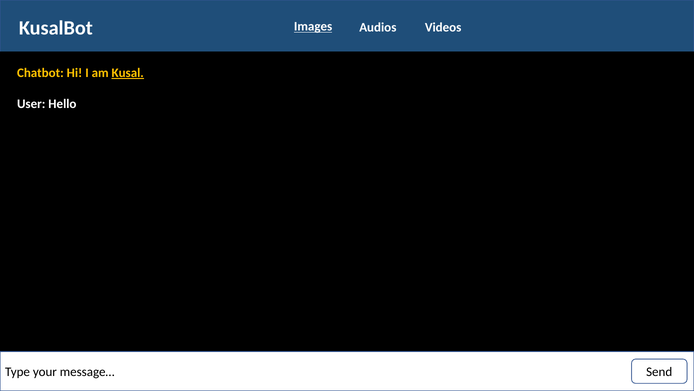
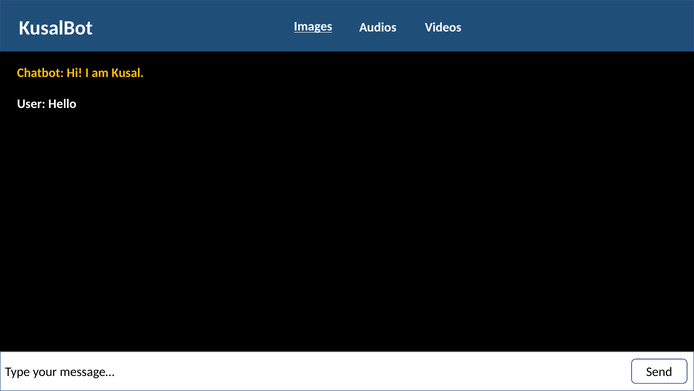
Kusal underline: present -> none
